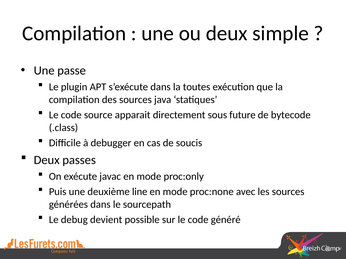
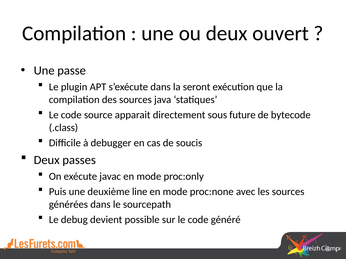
simple: simple -> ouvert
toutes: toutes -> seront
